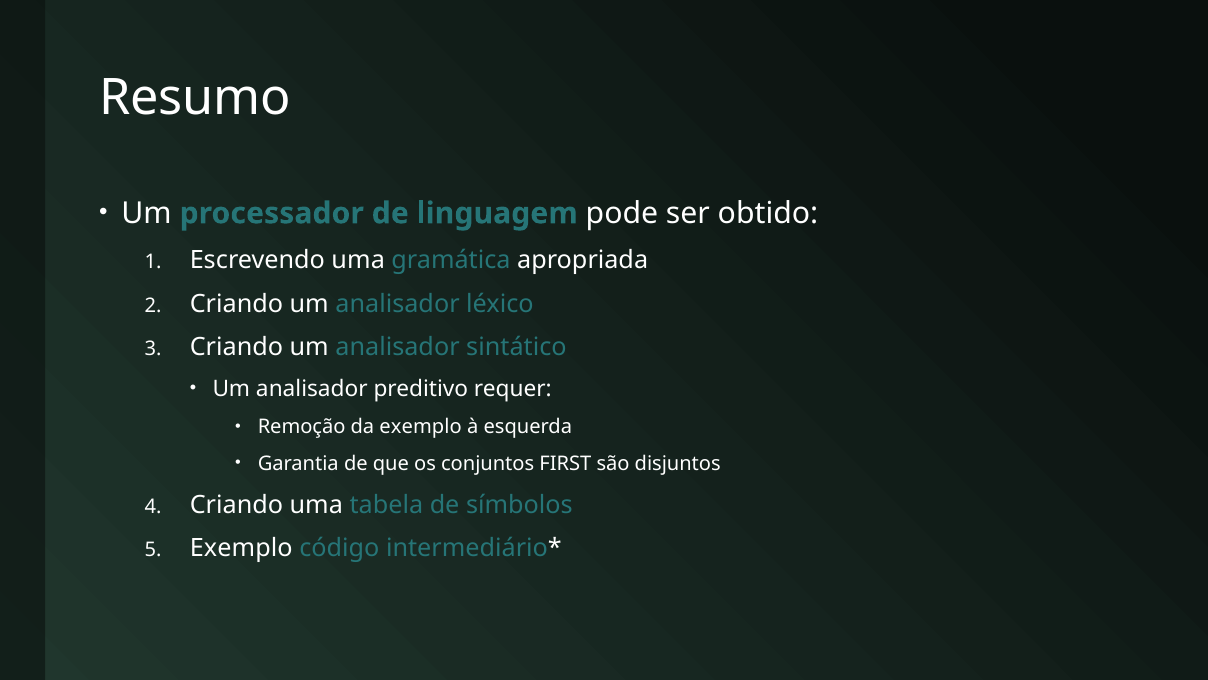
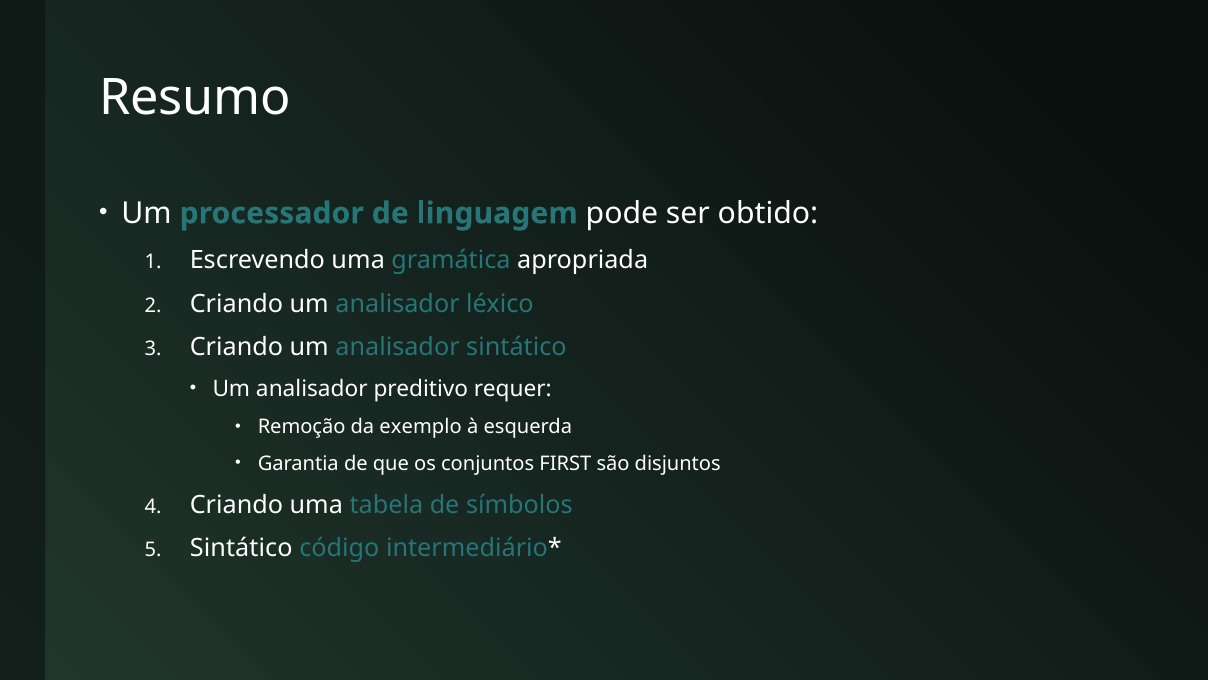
Exemplo at (241, 548): Exemplo -> Sintático
